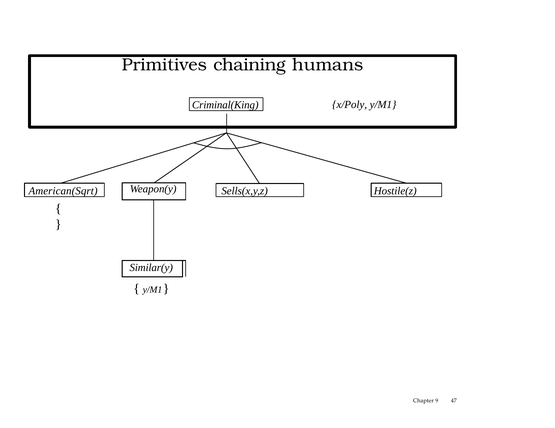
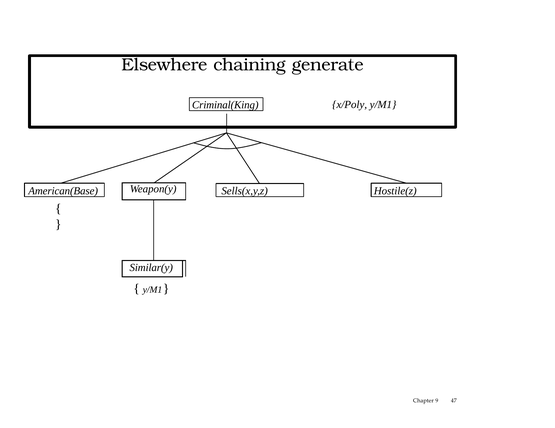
Primitives: Primitives -> Elsewhere
humans: humans -> generate
American(Sqrt: American(Sqrt -> American(Base
